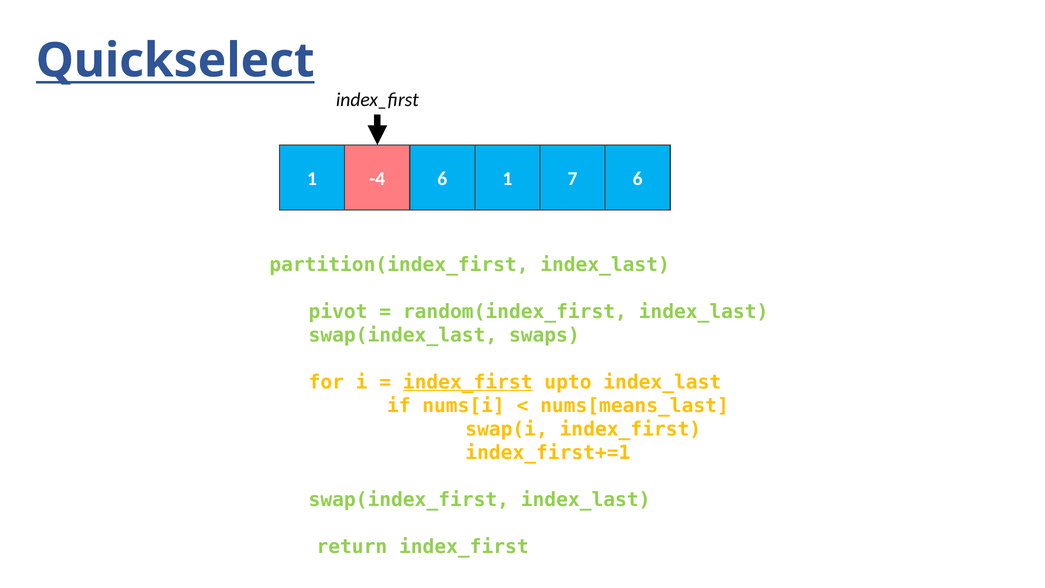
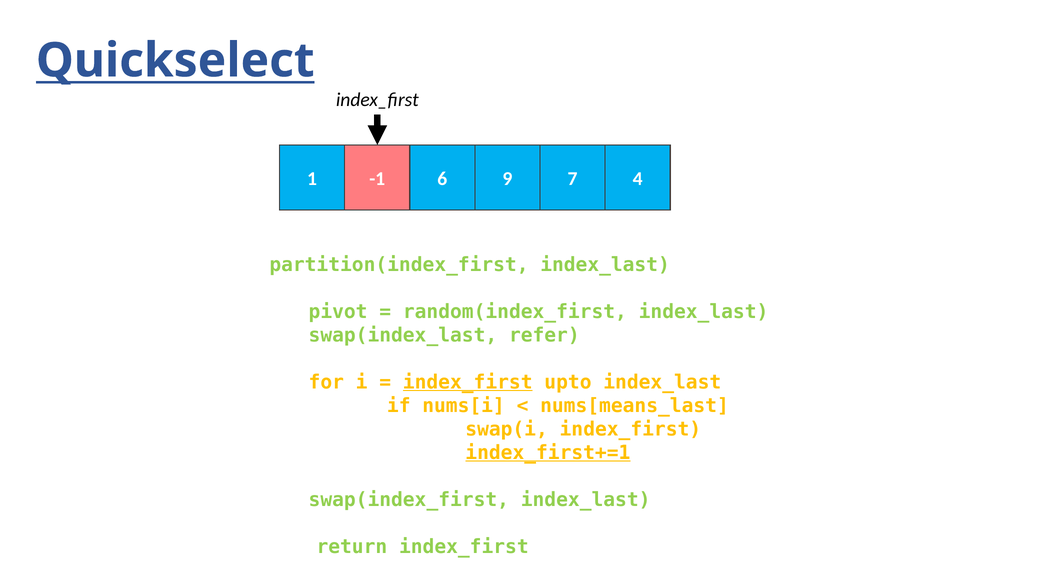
-4: -4 -> -1
6 1: 1 -> 9
7 6: 6 -> 4
swaps: swaps -> refer
index_first+=1 underline: none -> present
